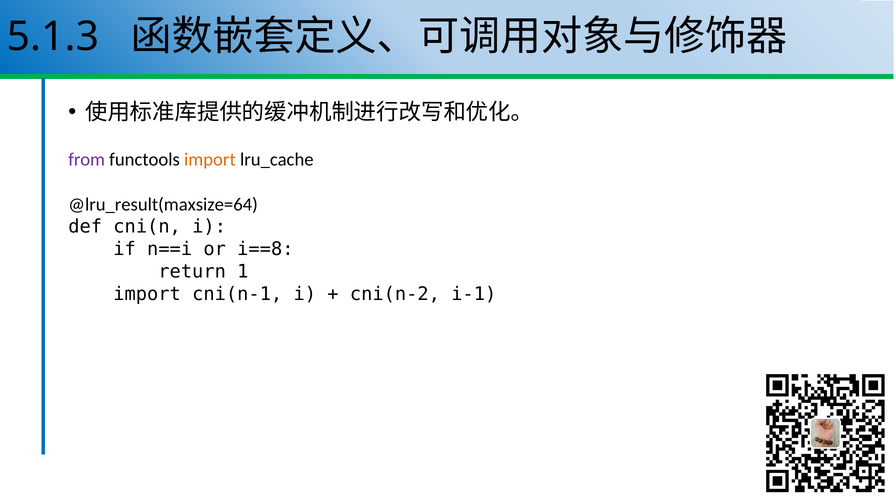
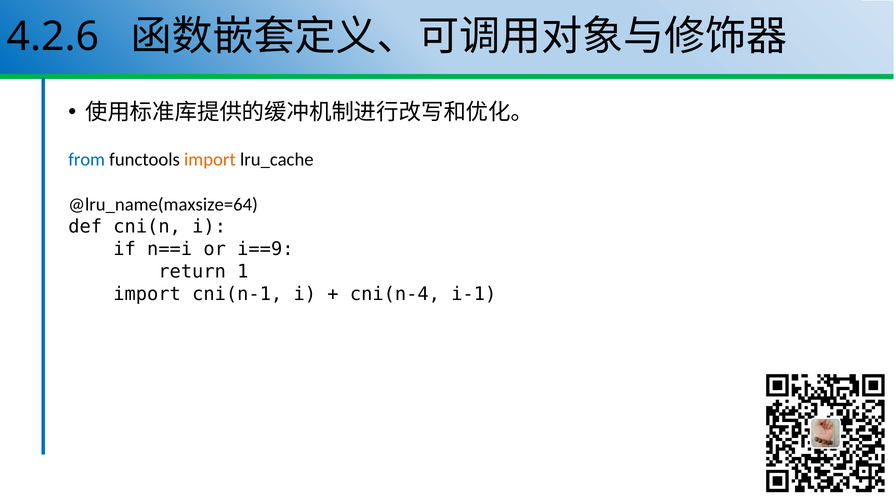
5.1.3: 5.1.3 -> 4.2.6
from colour: purple -> blue
@lru_result(maxsize=64: @lru_result(maxsize=64 -> @lru_name(maxsize=64
i==8: i==8 -> i==9
cni(n-2: cni(n-2 -> cni(n-4
